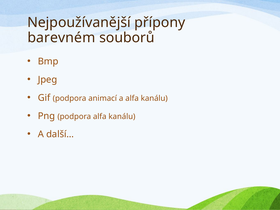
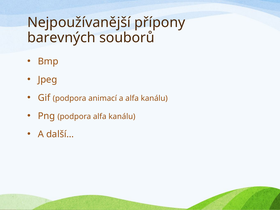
barevném: barevném -> barevných
